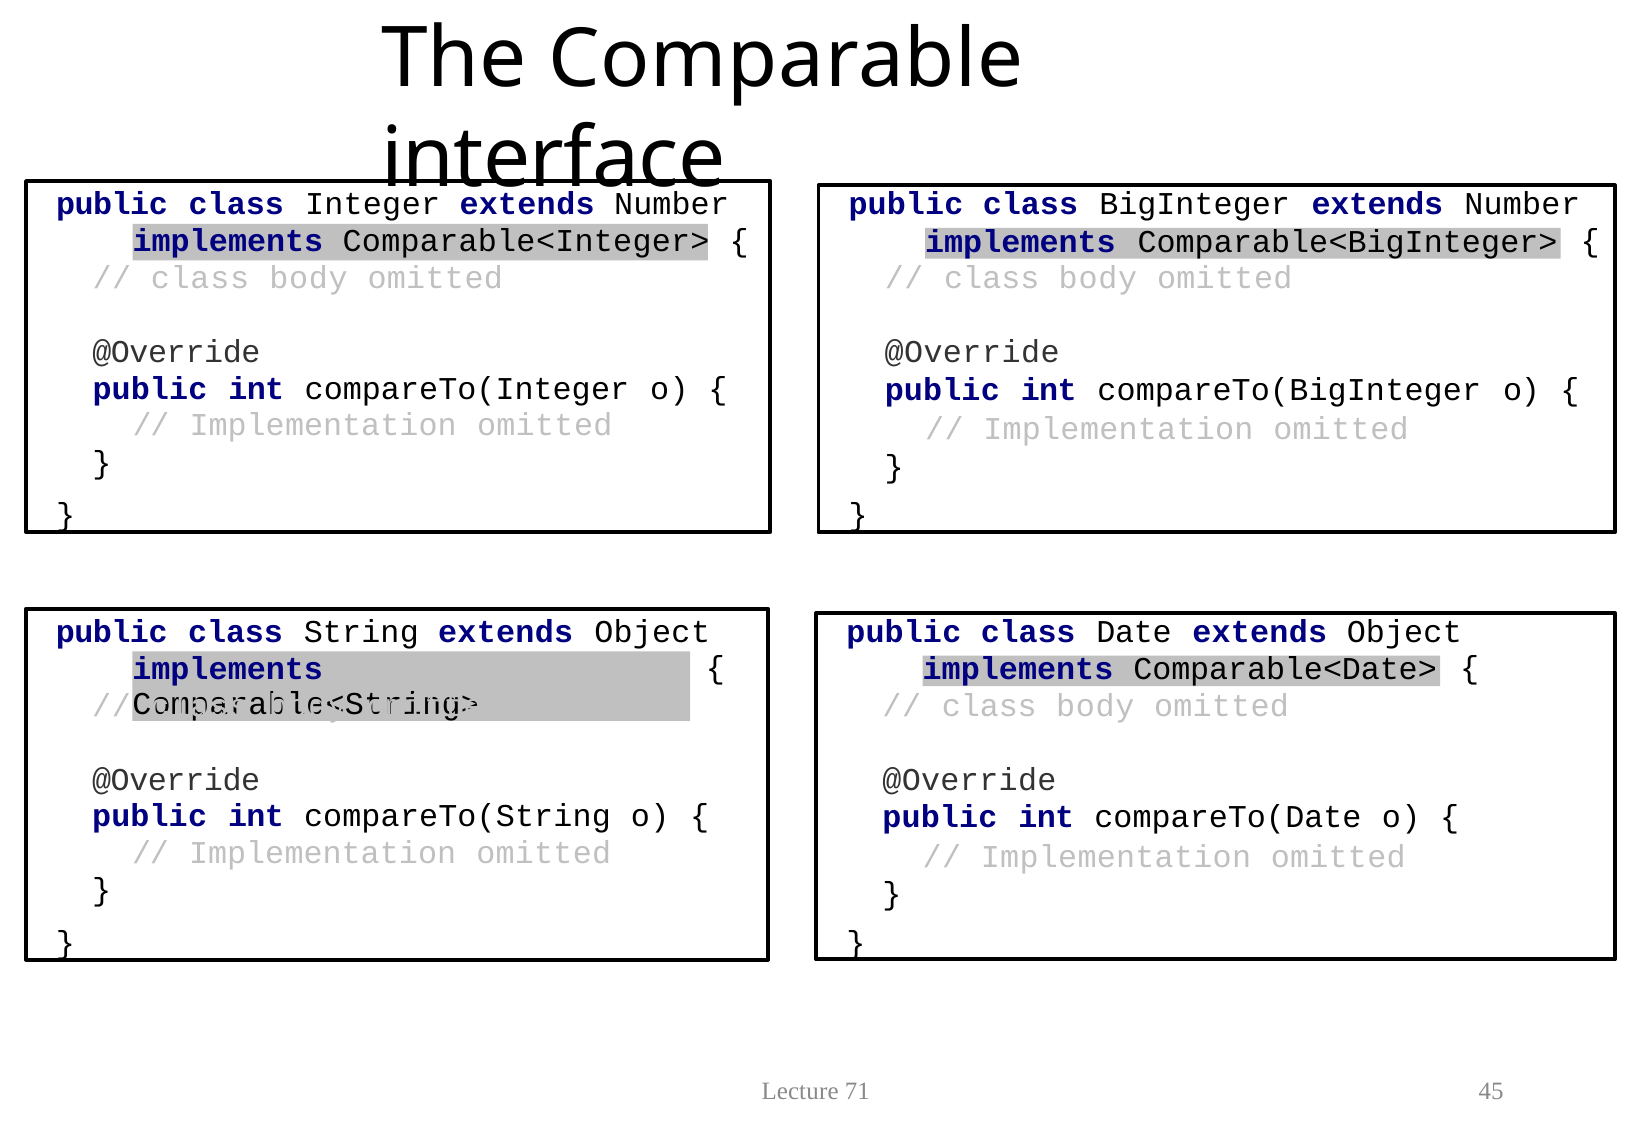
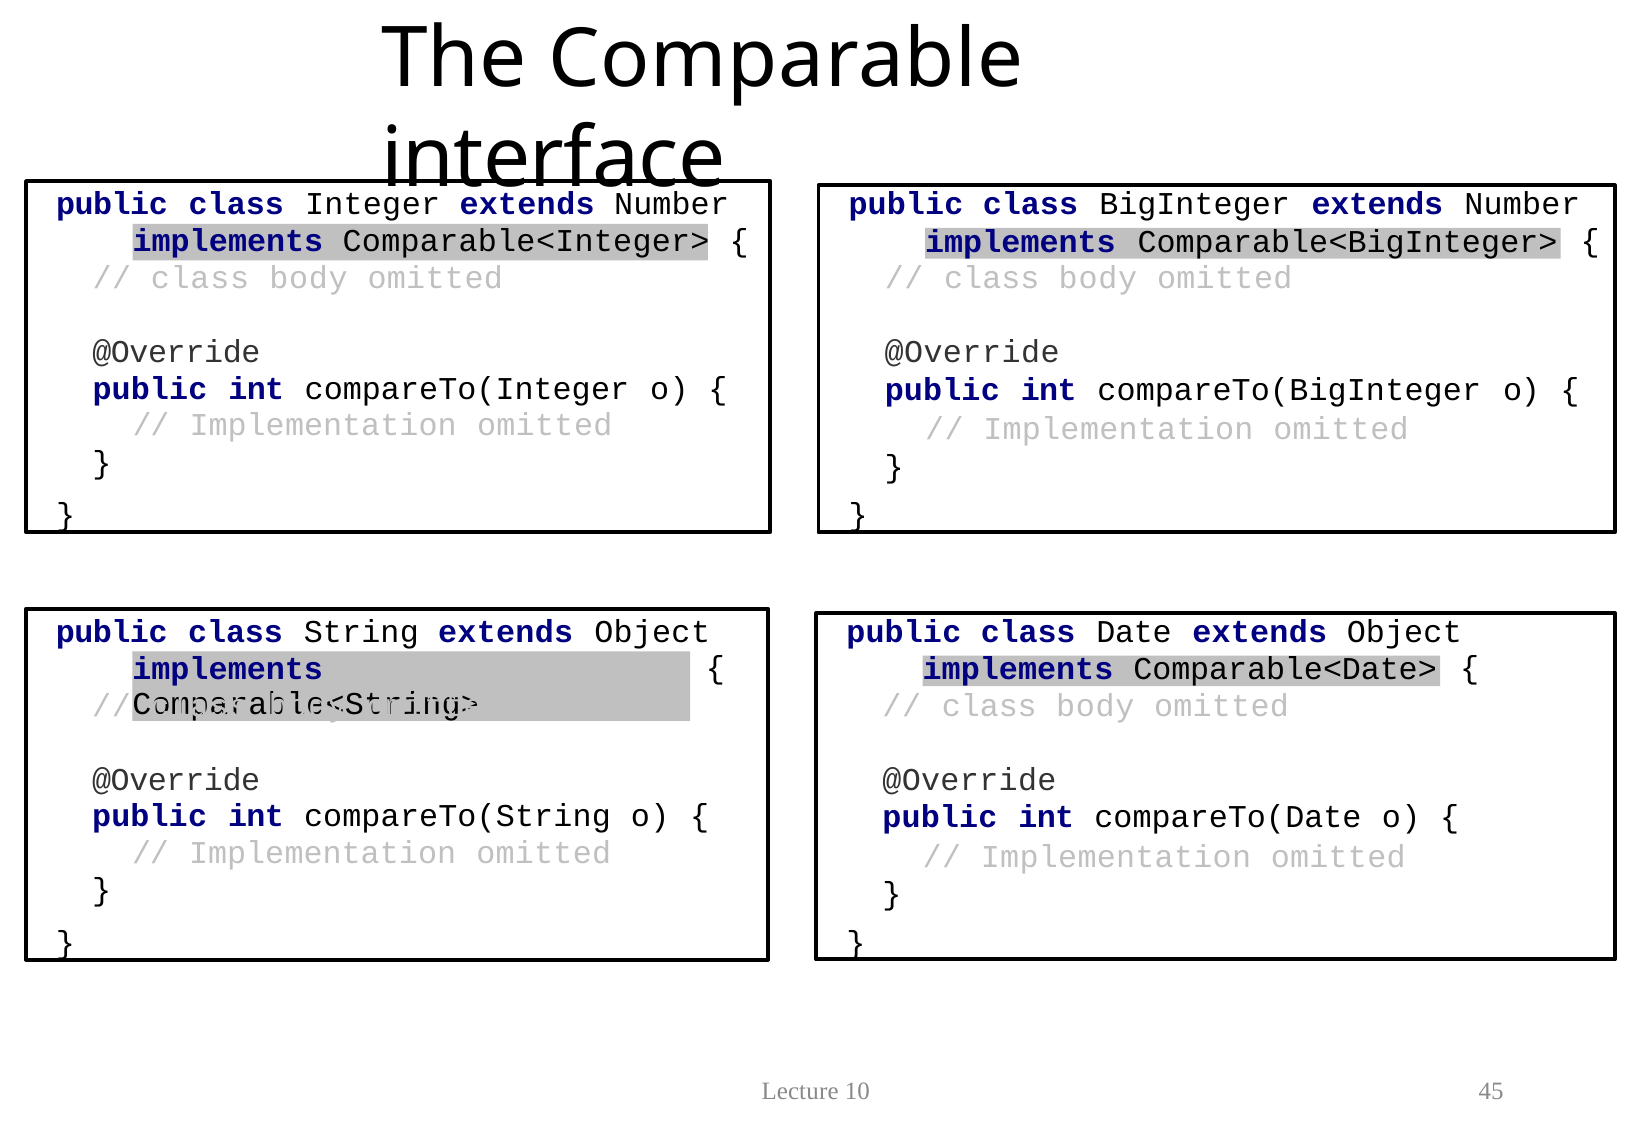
71: 71 -> 10
